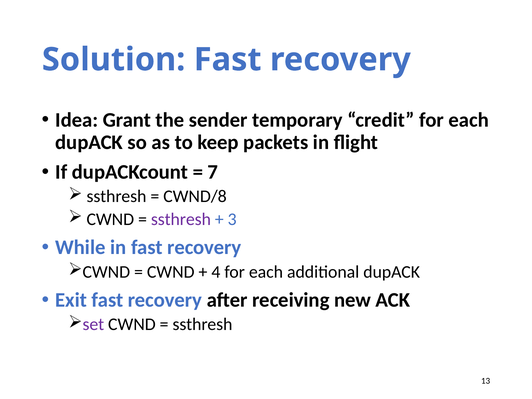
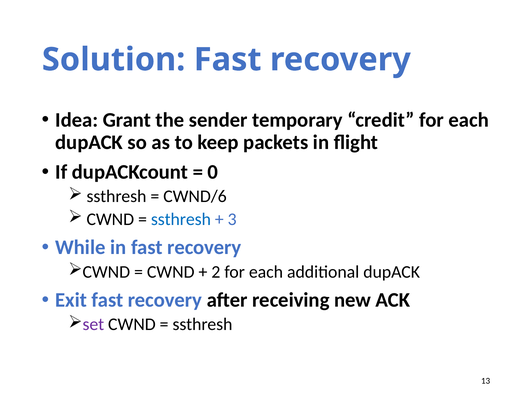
7: 7 -> 0
CWND/8: CWND/8 -> CWND/6
ssthresh at (181, 219) colour: purple -> blue
4: 4 -> 2
